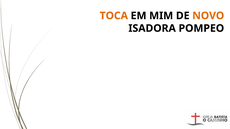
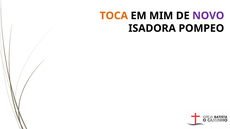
NOVO colour: orange -> purple
